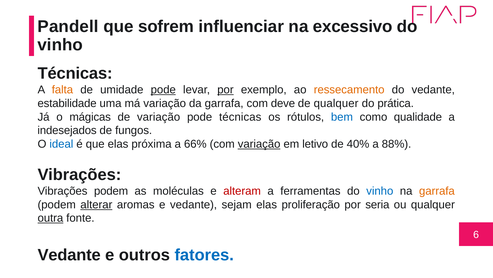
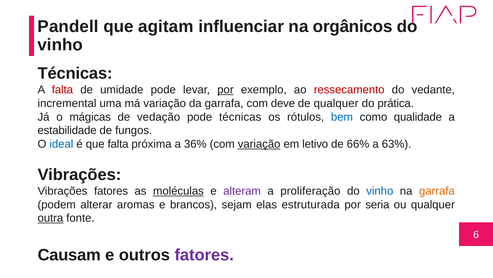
sofrem: sofrem -> agitam
excessivo: excessivo -> orgânicos
falta at (62, 90) colour: orange -> red
pode at (163, 90) underline: present -> none
ressecamento colour: orange -> red
estabilidade: estabilidade -> incremental
de variação: variação -> vedação
indesejados: indesejados -> estabilidade
que elas: elas -> falta
66%: 66% -> 36%
40%: 40% -> 66%
88%: 88% -> 63%
Vibrações podem: podem -> fatores
moléculas underline: none -> present
alteram colour: red -> purple
ferramentas: ferramentas -> proliferação
alterar underline: present -> none
e vedante: vedante -> brancos
proliferação: proliferação -> estruturada
Vedante at (69, 254): Vedante -> Causam
fatores at (204, 254) colour: blue -> purple
